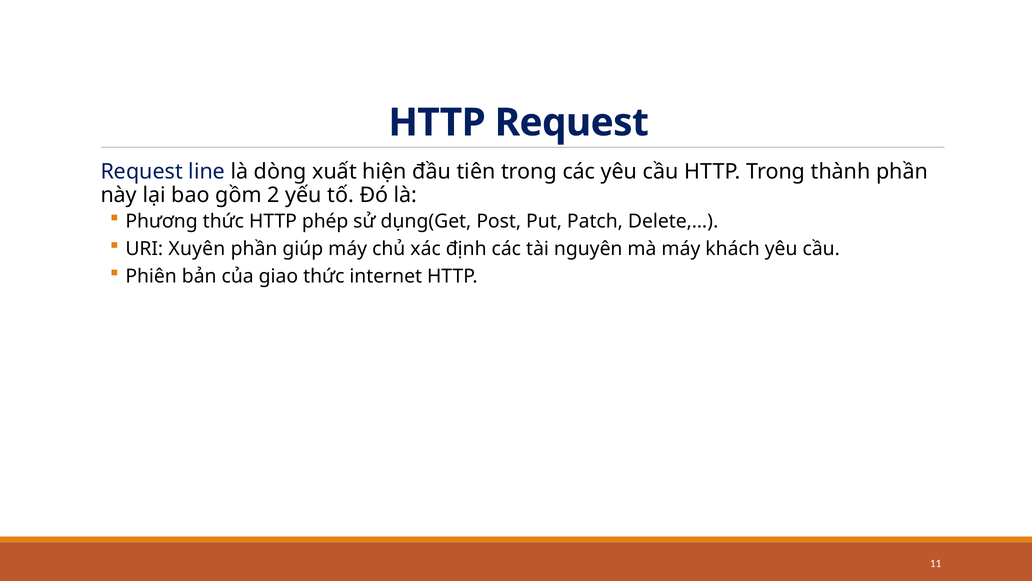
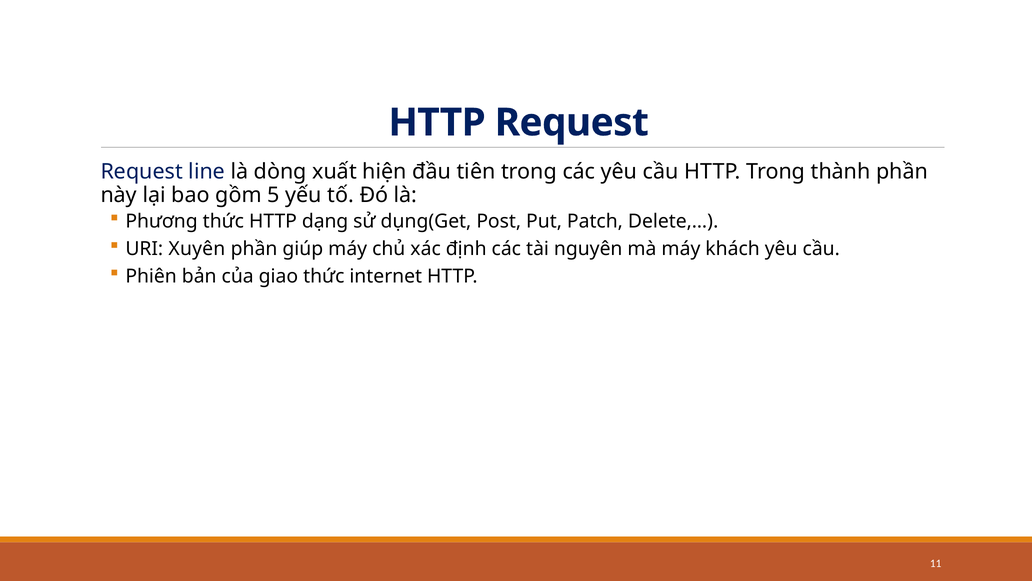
2: 2 -> 5
phép: phép -> dạng
